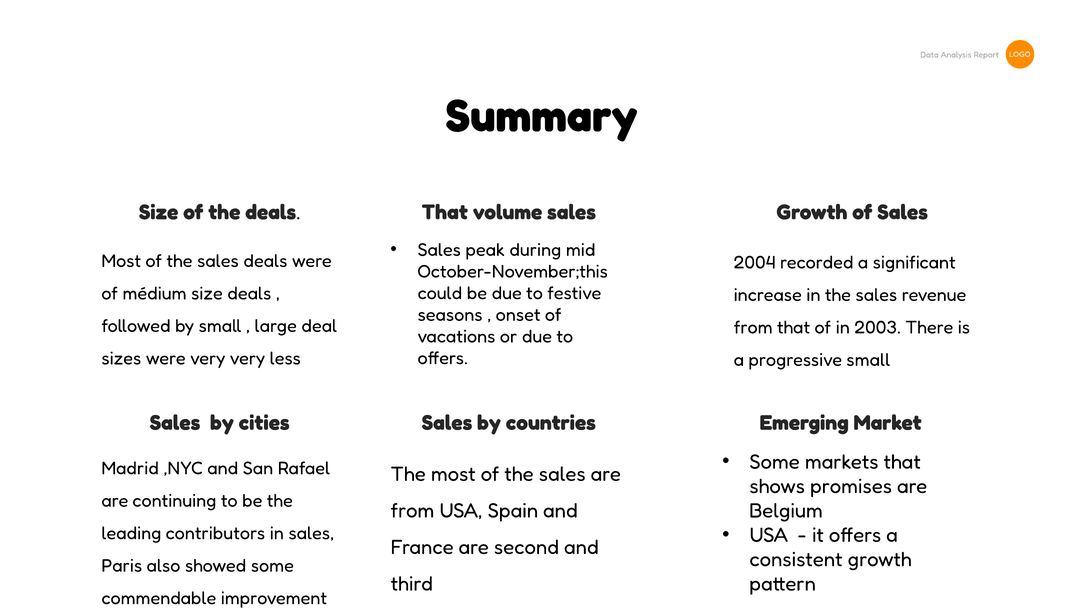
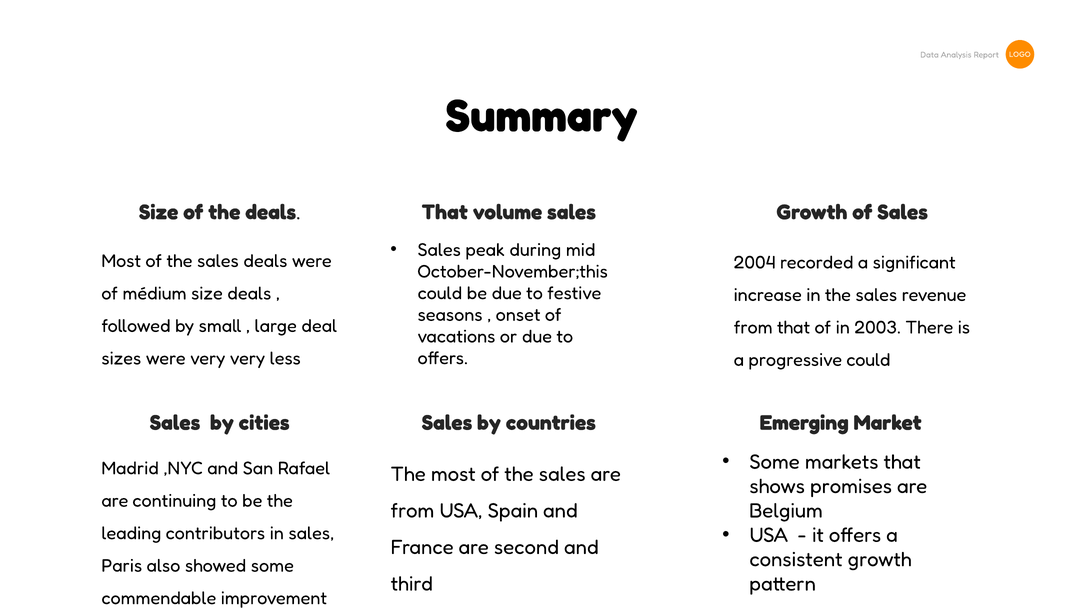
progressive small: small -> could
